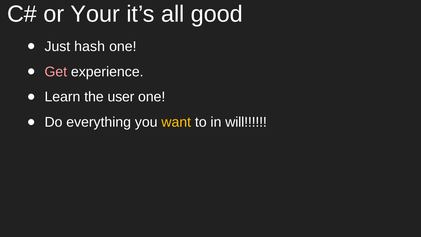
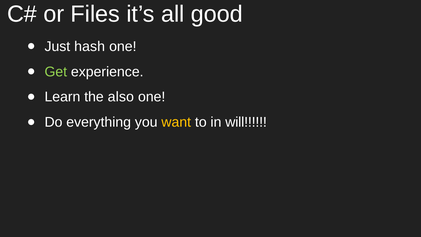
Your: Your -> Files
Get colour: pink -> light green
user: user -> also
